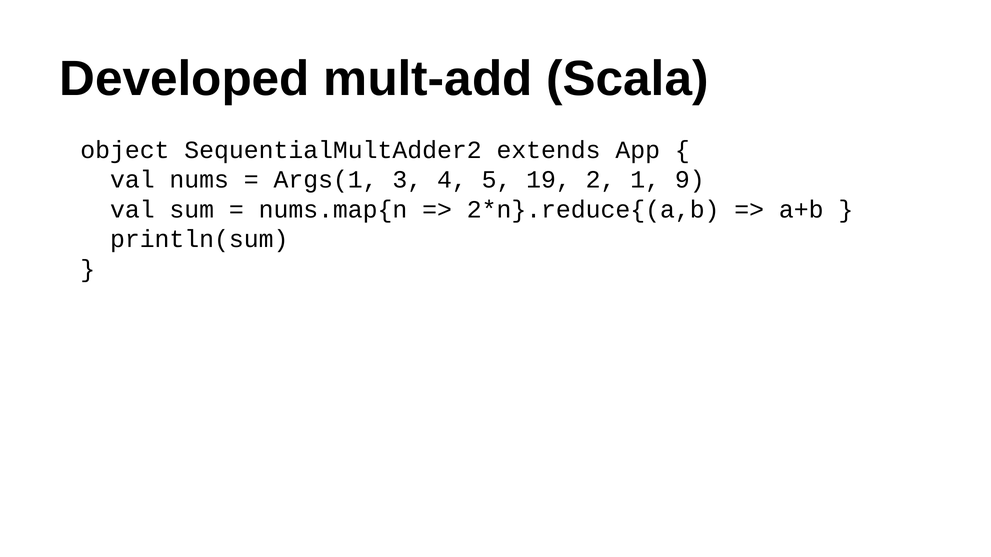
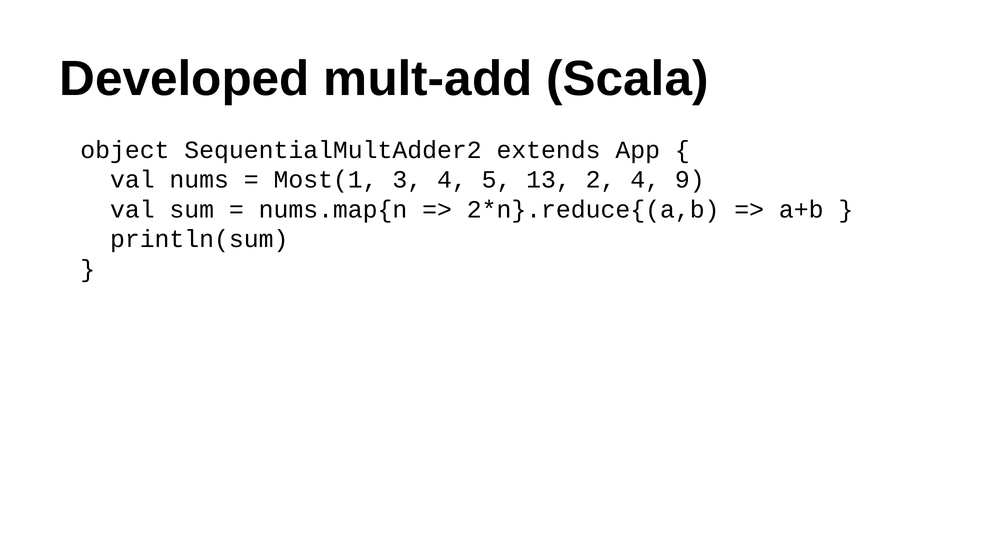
Args(1: Args(1 -> Most(1
19: 19 -> 13
2 1: 1 -> 4
